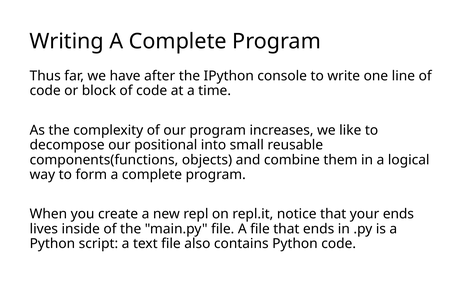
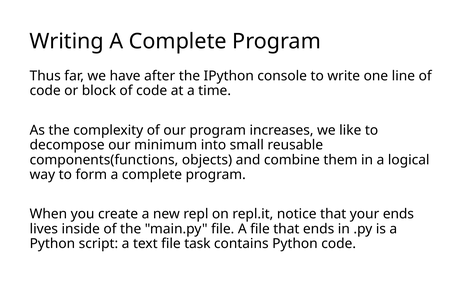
positional: positional -> minimum
also: also -> task
